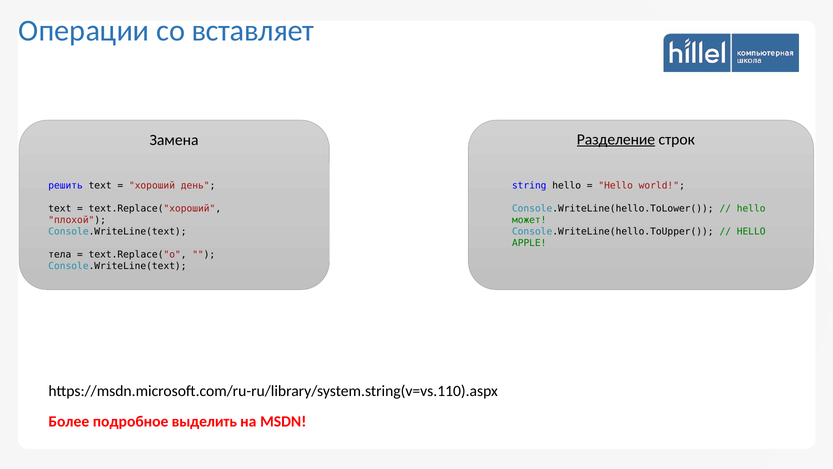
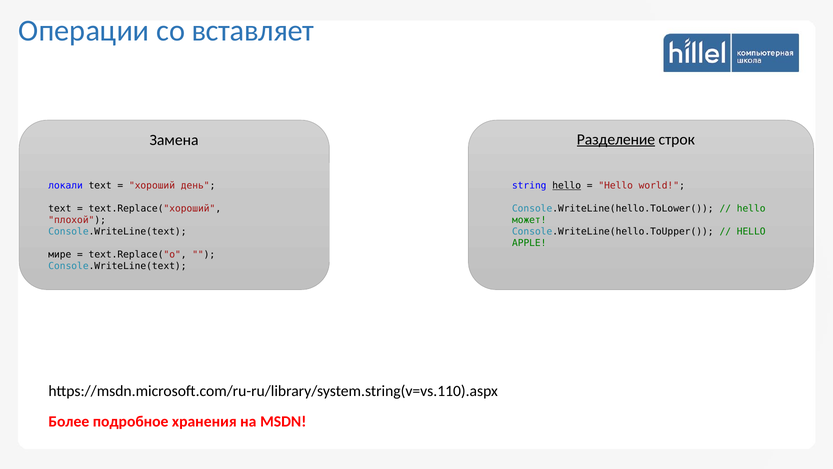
решить: решить -> локали
hello at (567, 186) underline: none -> present
тела: тела -> мире
выделить: выделить -> хранения
